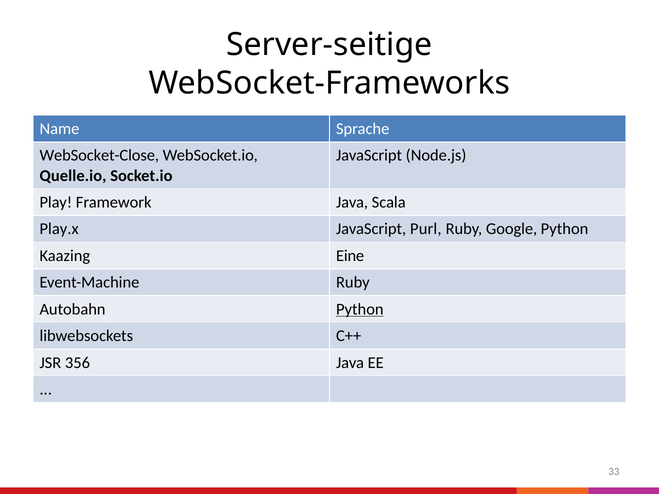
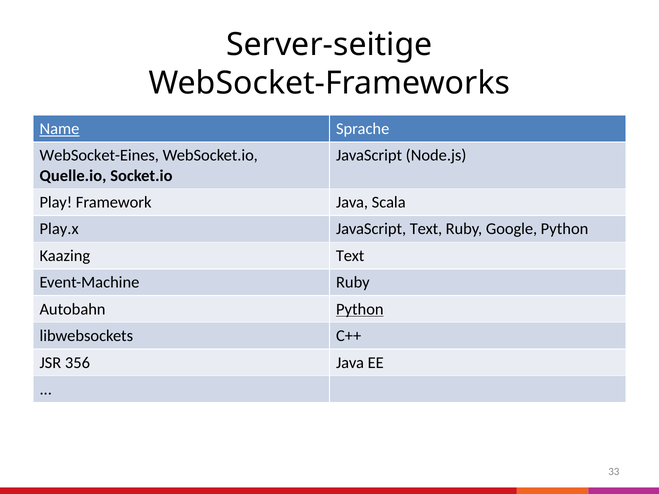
Name underline: none -> present
WebSocket-Close: WebSocket-Close -> WebSocket-Eines
JavaScript Purl: Purl -> Text
Kaazing Eine: Eine -> Text
